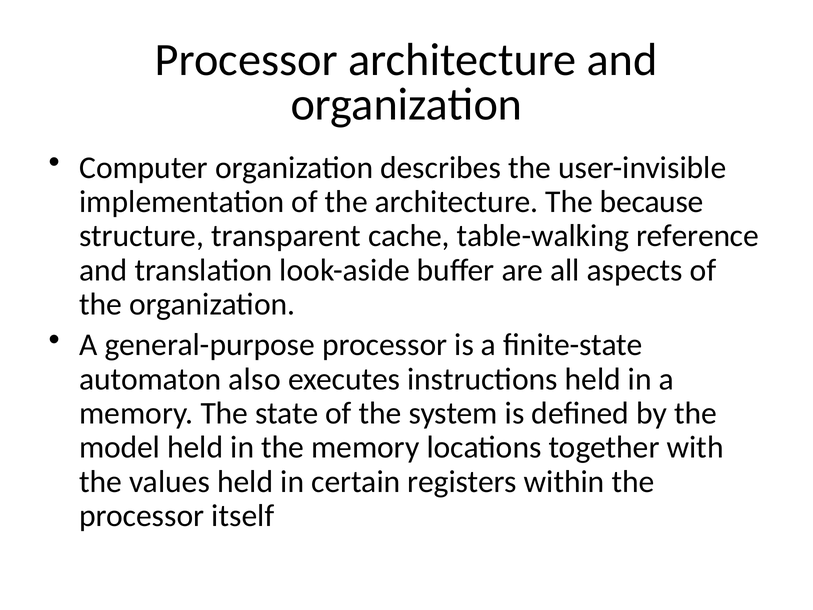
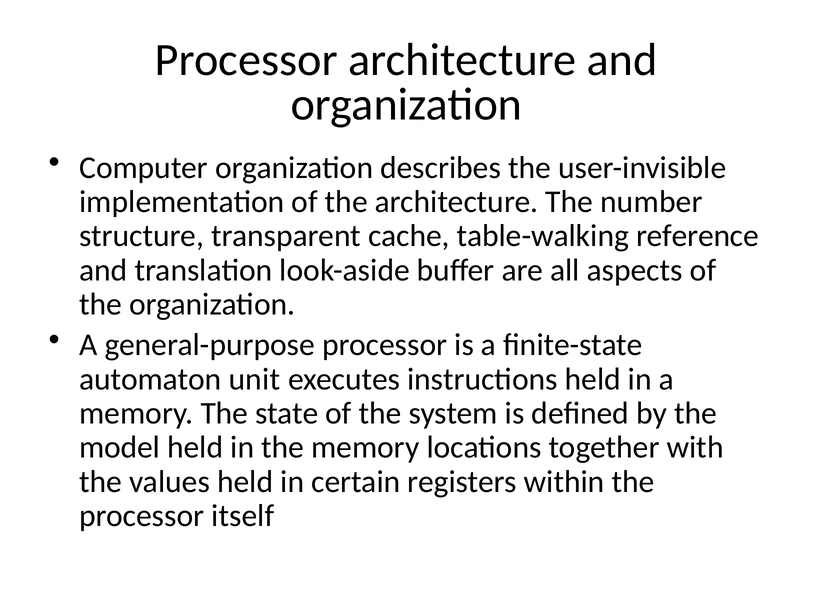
because: because -> number
also: also -> unit
